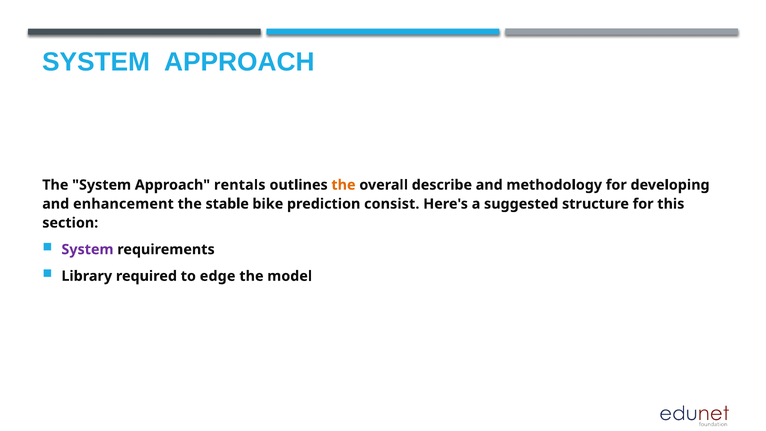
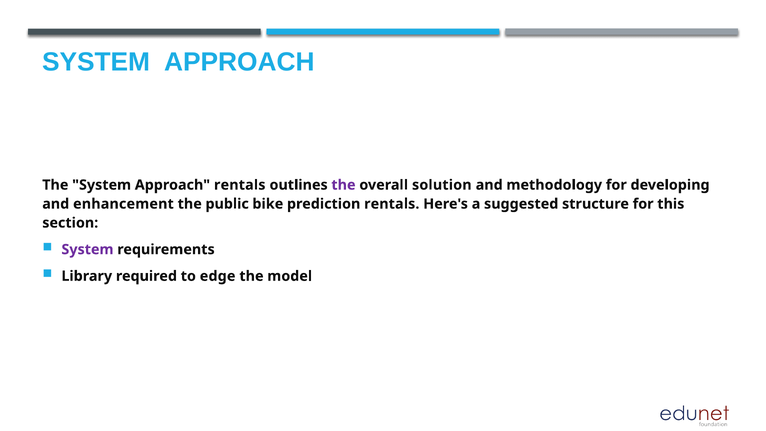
the at (343, 185) colour: orange -> purple
describe: describe -> solution
stable: stable -> public
prediction consist: consist -> rentals
